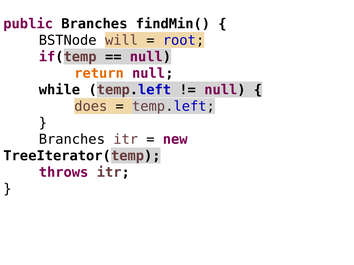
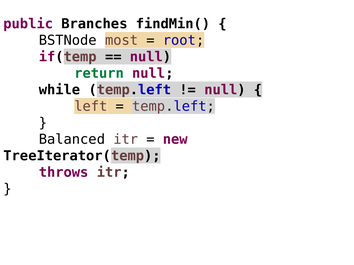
will: will -> most
return colour: orange -> green
does: does -> left
Branches at (72, 140): Branches -> Balanced
